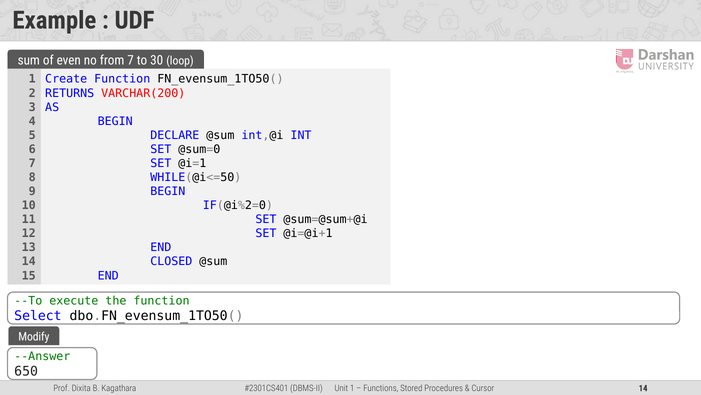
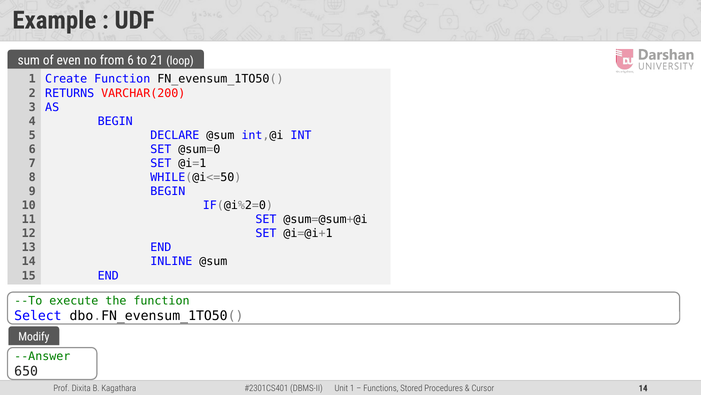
from 7: 7 -> 6
30: 30 -> 21
CLOSED: CLOSED -> INLINE
